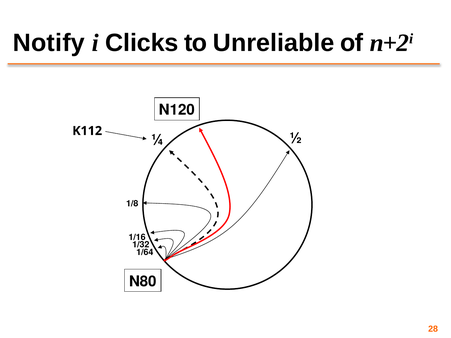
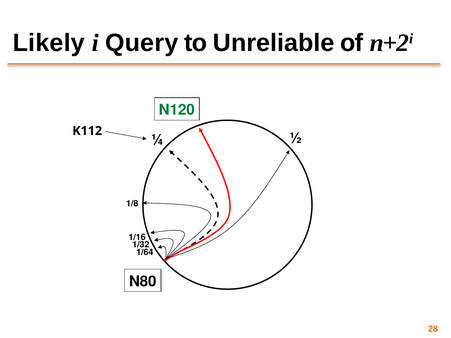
Notify: Notify -> Likely
Clicks: Clicks -> Query
N120 colour: black -> green
